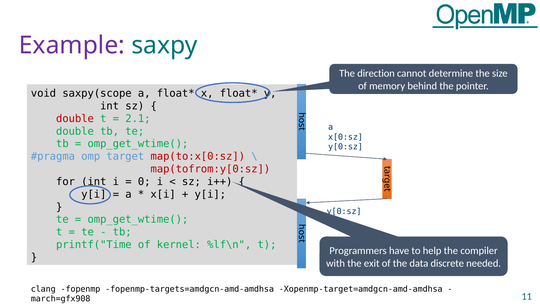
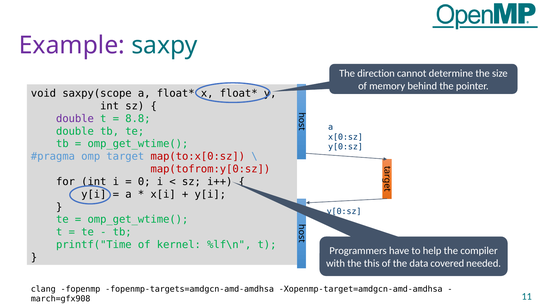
double at (75, 119) colour: red -> purple
2.1: 2.1 -> 8.8
exit: exit -> this
discrete: discrete -> covered
